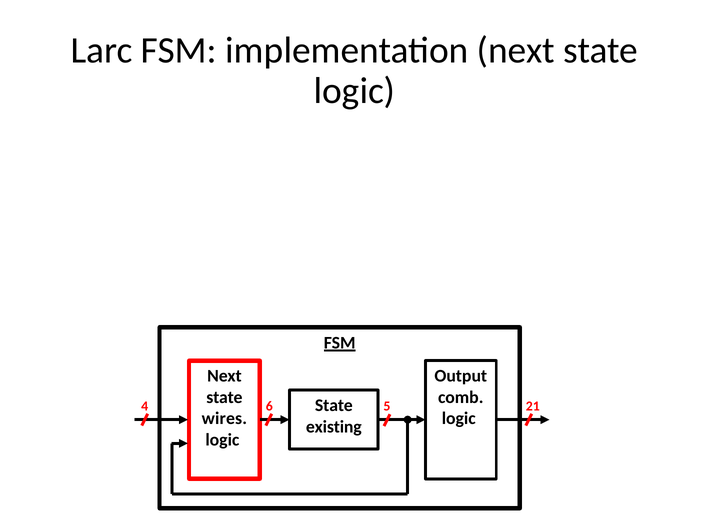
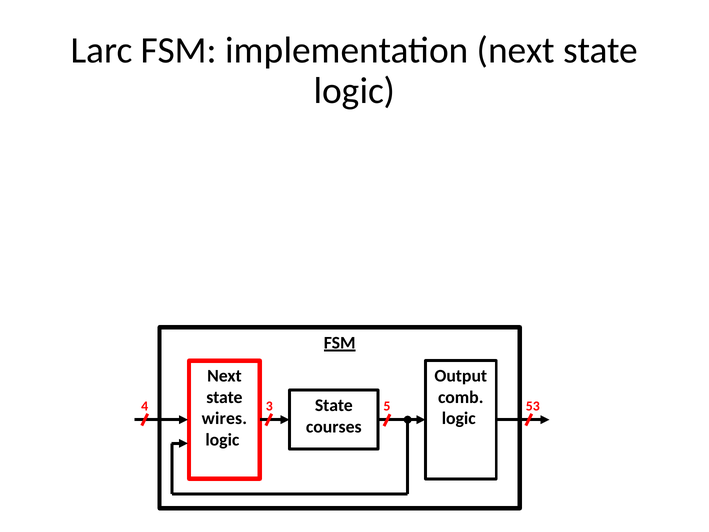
6: 6 -> 3
21: 21 -> 53
existing: existing -> courses
